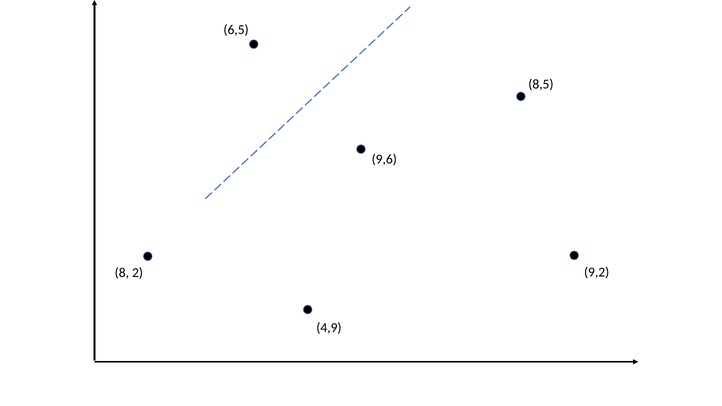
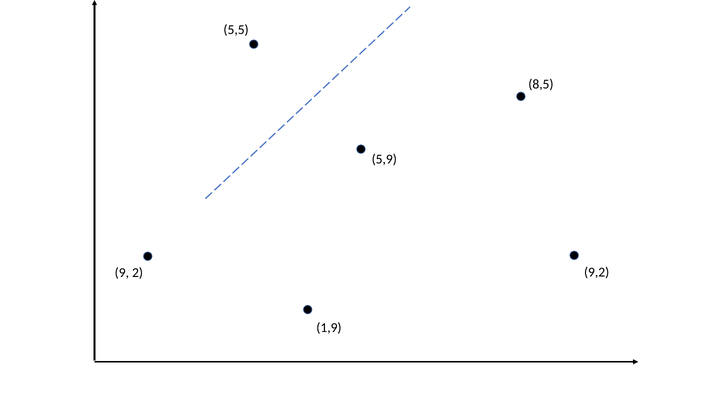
6,5: 6,5 -> 5,5
9,6: 9,6 -> 5,9
8: 8 -> 9
4,9: 4,9 -> 1,9
